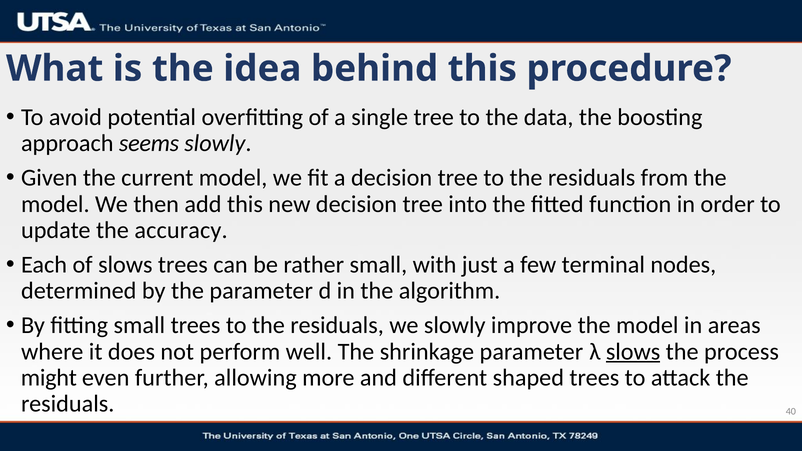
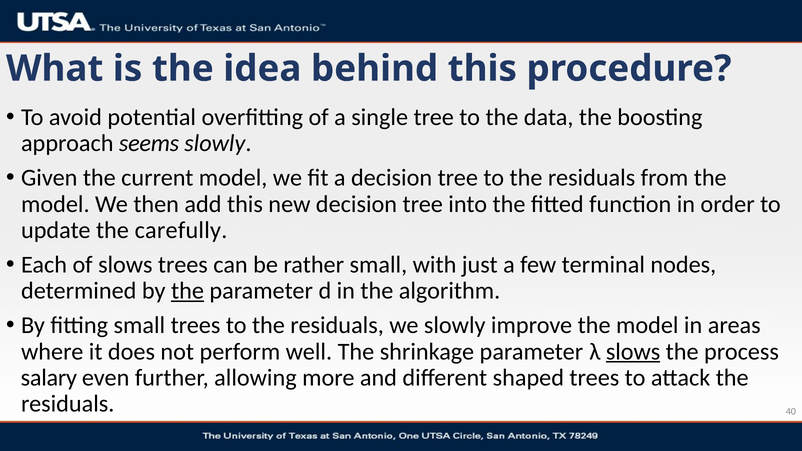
accuracy: accuracy -> carefully
the at (187, 291) underline: none -> present
might: might -> salary
